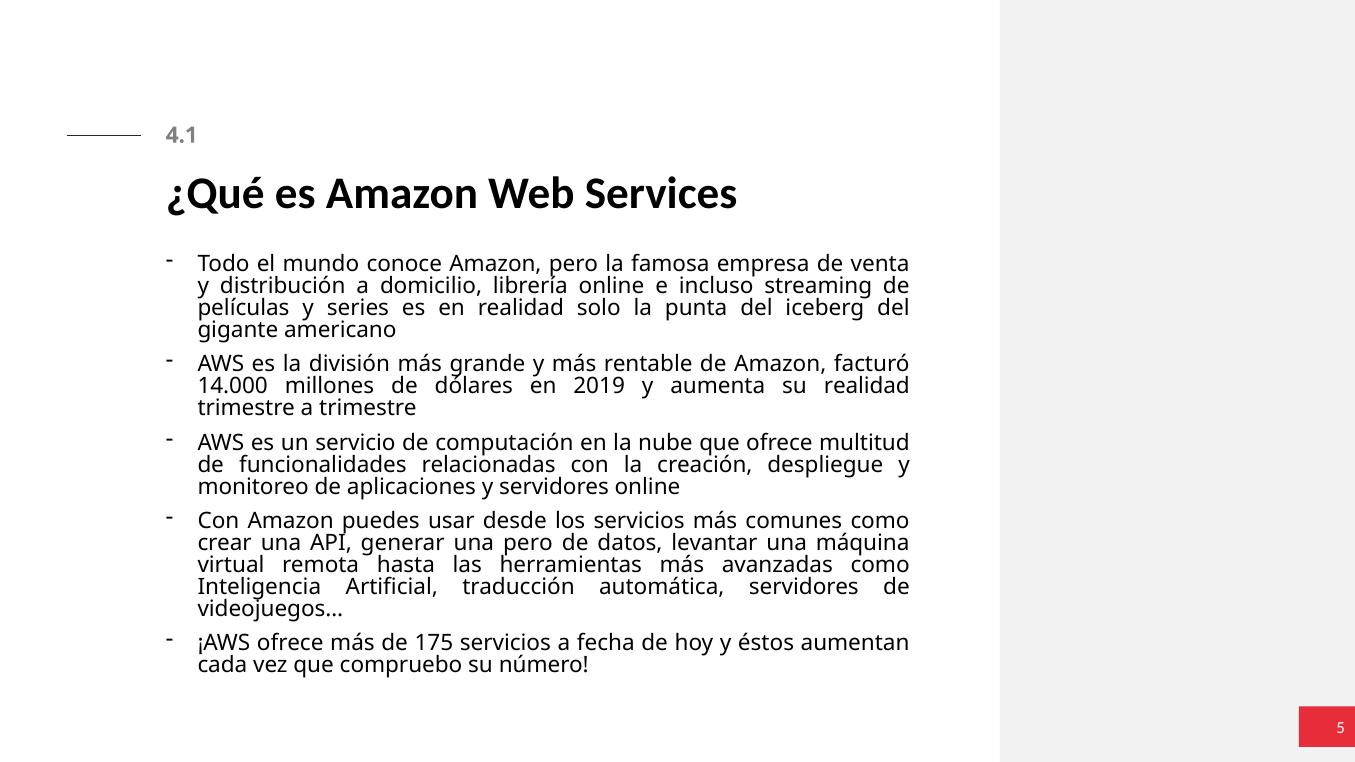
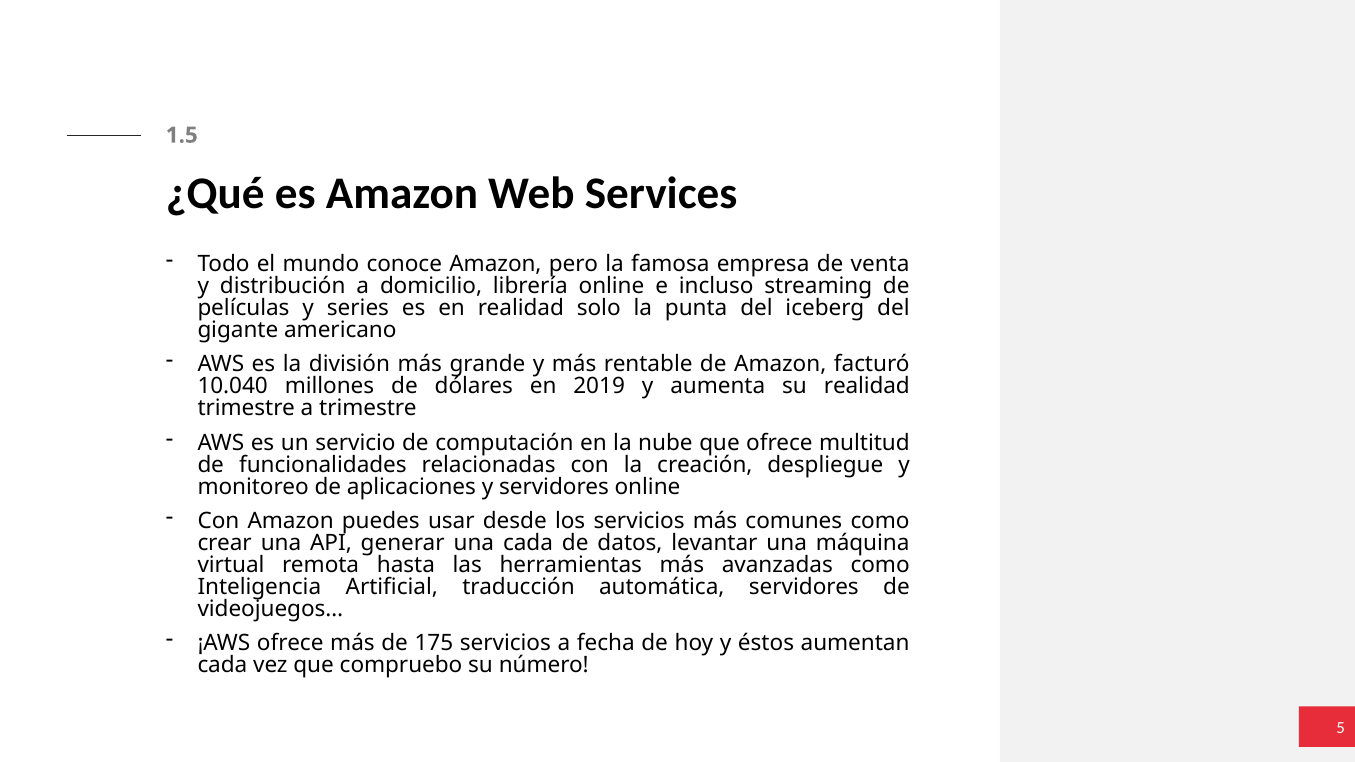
4.1: 4.1 -> 1.5
14.000: 14.000 -> 10.040
una pero: pero -> cada
